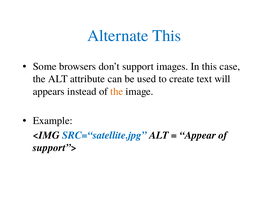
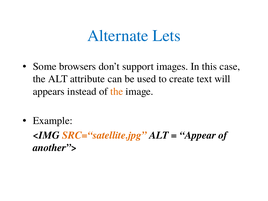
Alternate This: This -> Lets
SRC=“satellite.jpg colour: blue -> orange
support”>: support”> -> another”>
